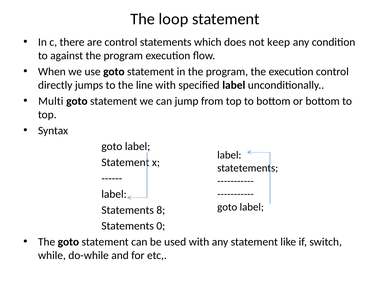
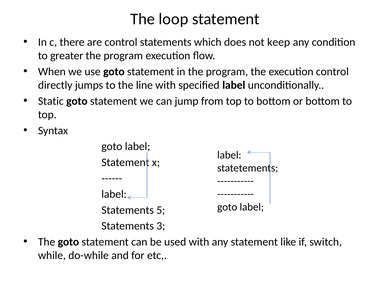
against: against -> greater
Multi: Multi -> Static
8: 8 -> 5
0: 0 -> 3
